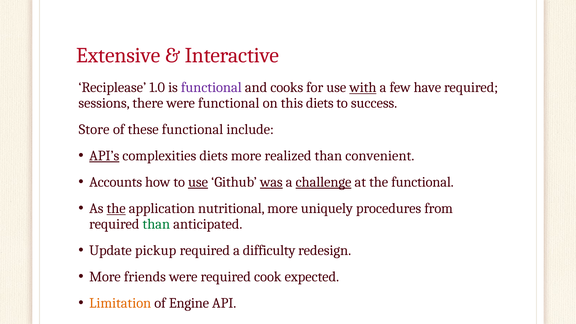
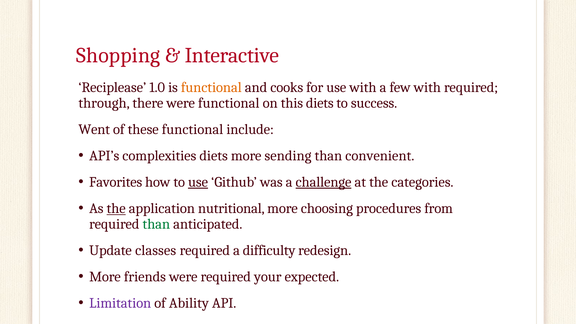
Extensive: Extensive -> Shopping
functional at (211, 88) colour: purple -> orange
with at (363, 88) underline: present -> none
few have: have -> with
sessions: sessions -> through
Store: Store -> Went
API’s underline: present -> none
realized: realized -> sending
Accounts: Accounts -> Favorites
was underline: present -> none
the functional: functional -> categories
uniquely: uniquely -> choosing
pickup: pickup -> classes
cook: cook -> your
Limitation colour: orange -> purple
Engine: Engine -> Ability
